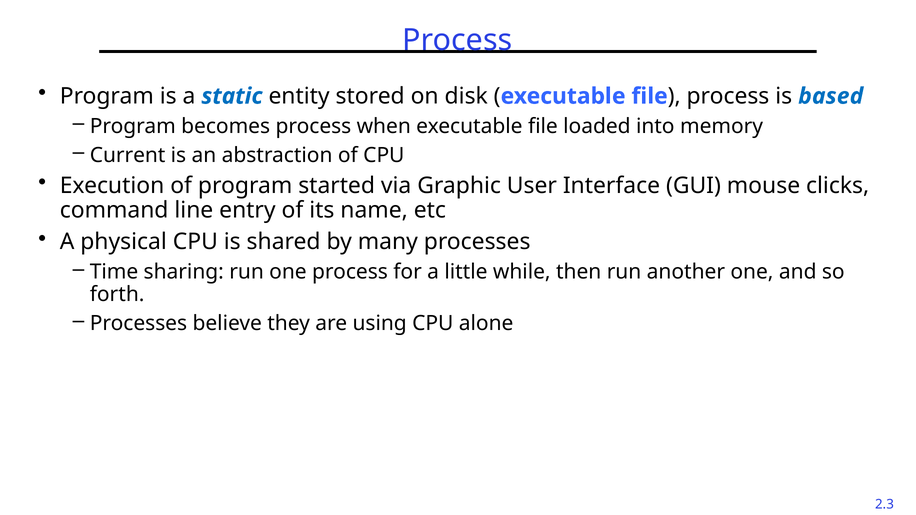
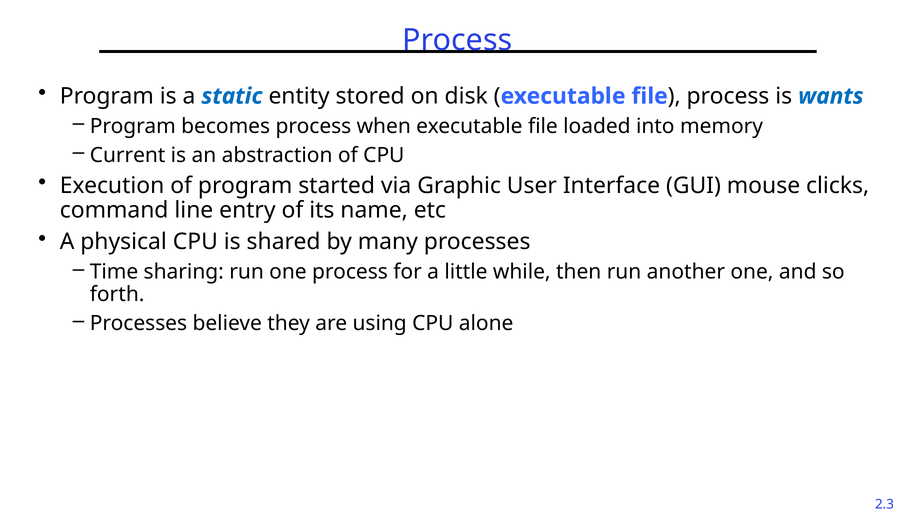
based: based -> wants
